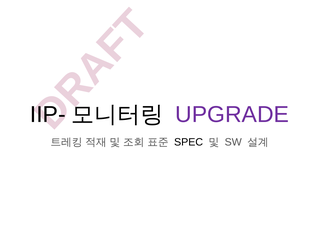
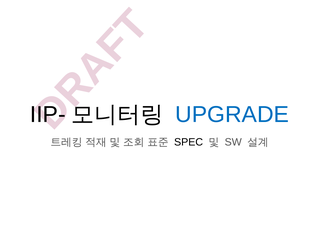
UPGRADE colour: purple -> blue
